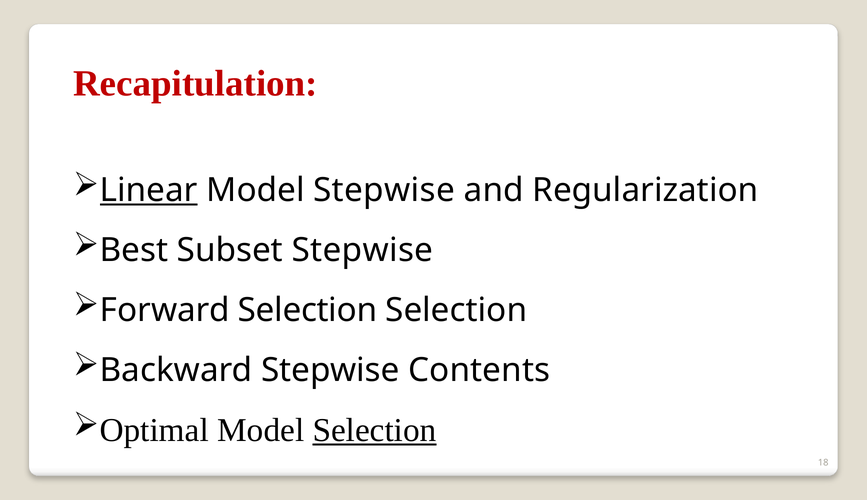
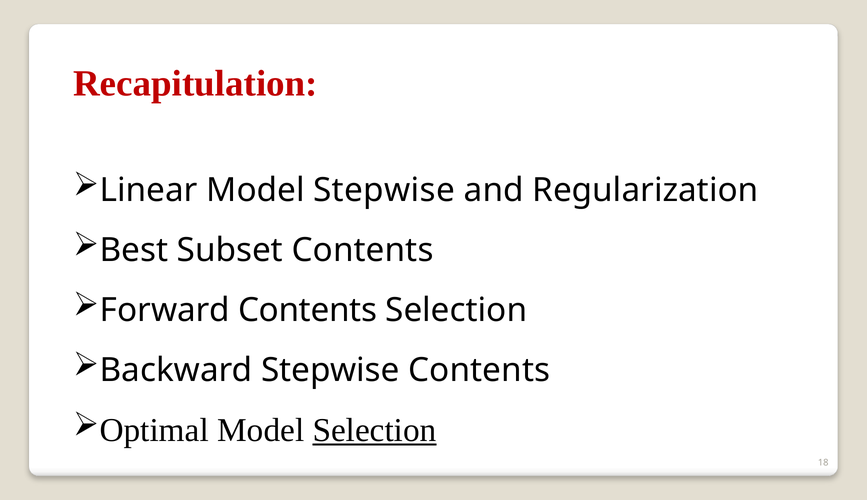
Linear underline: present -> none
Subset Stepwise: Stepwise -> Contents
Forward Selection: Selection -> Contents
